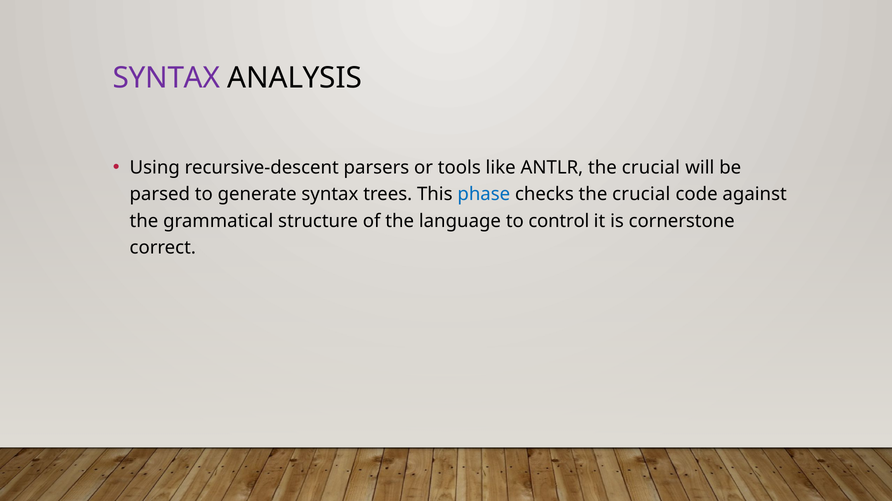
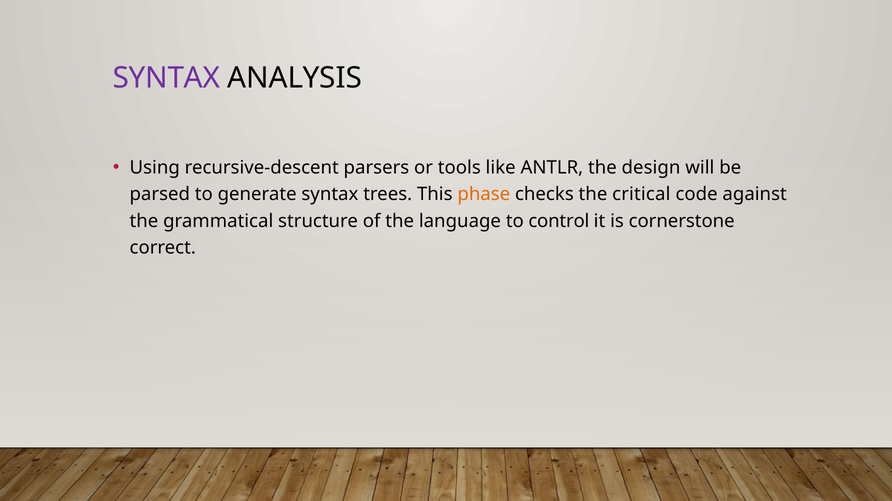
ANTLR the crucial: crucial -> design
phase colour: blue -> orange
checks the crucial: crucial -> critical
